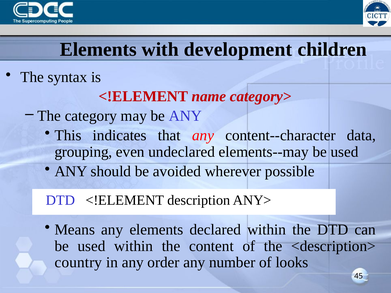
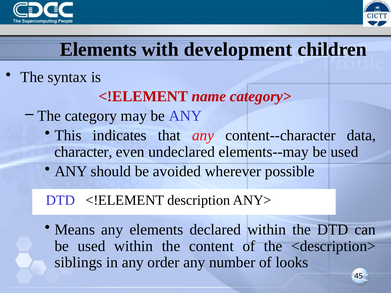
grouping: grouping -> character
country: country -> siblings
